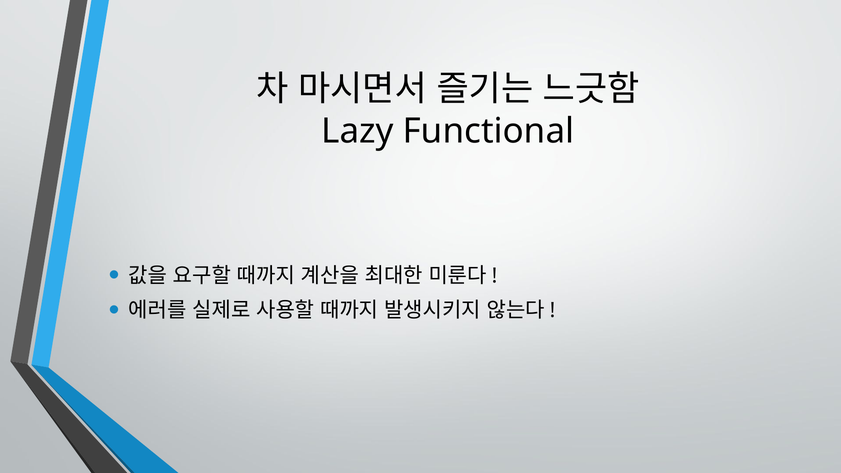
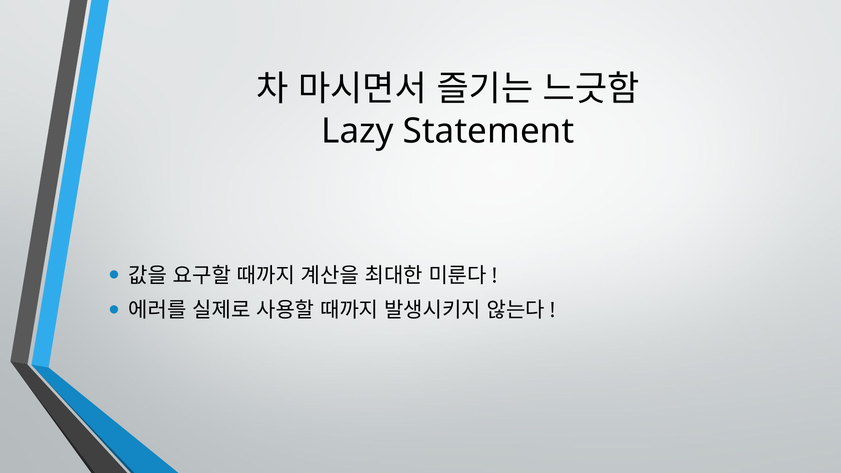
Functional: Functional -> Statement
